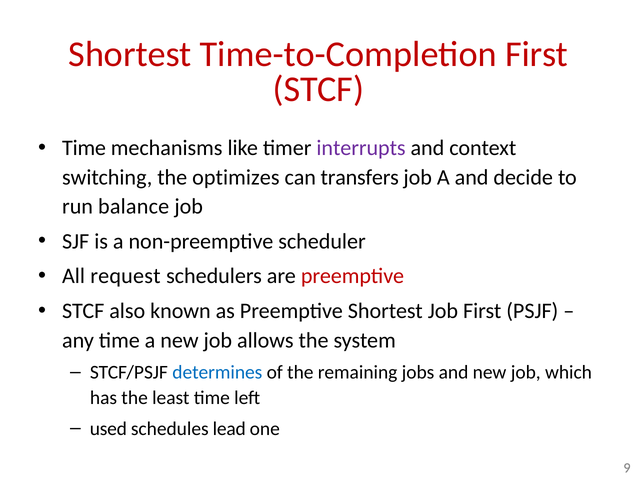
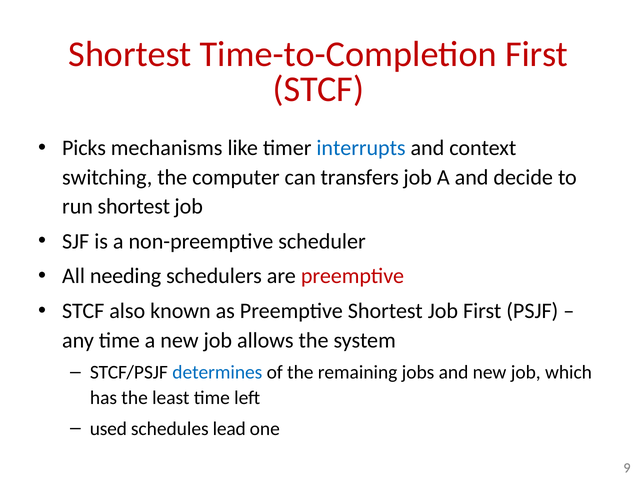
Time at (84, 148): Time -> Picks
interrupts colour: purple -> blue
optimizes: optimizes -> computer
run balance: balance -> shortest
request: request -> needing
